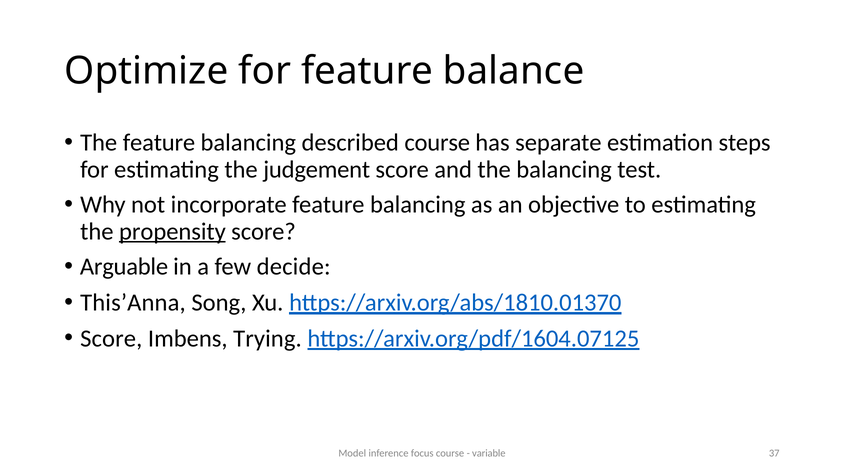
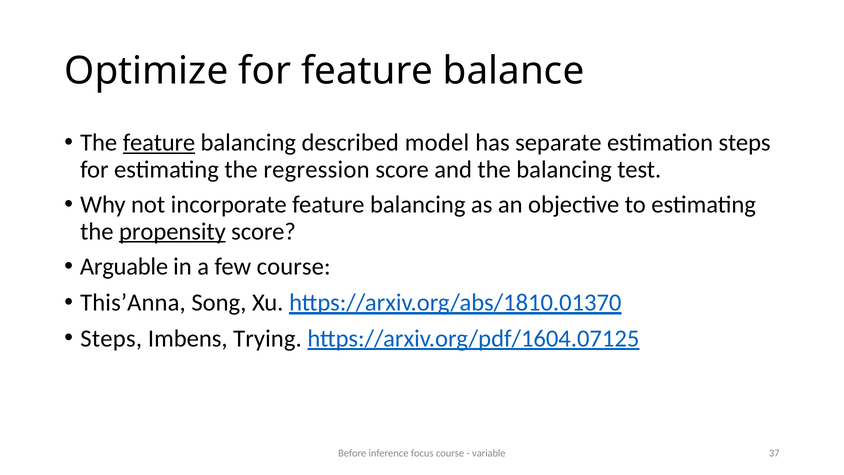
feature at (159, 143) underline: none -> present
described course: course -> model
judgement: judgement -> regression
few decide: decide -> course
Score at (111, 338): Score -> Steps
Model: Model -> Before
